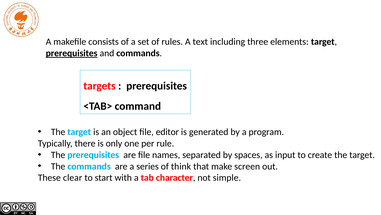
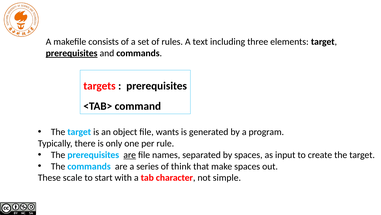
editor: editor -> wants
are at (130, 154) underline: none -> present
make screen: screen -> spaces
clear: clear -> scale
